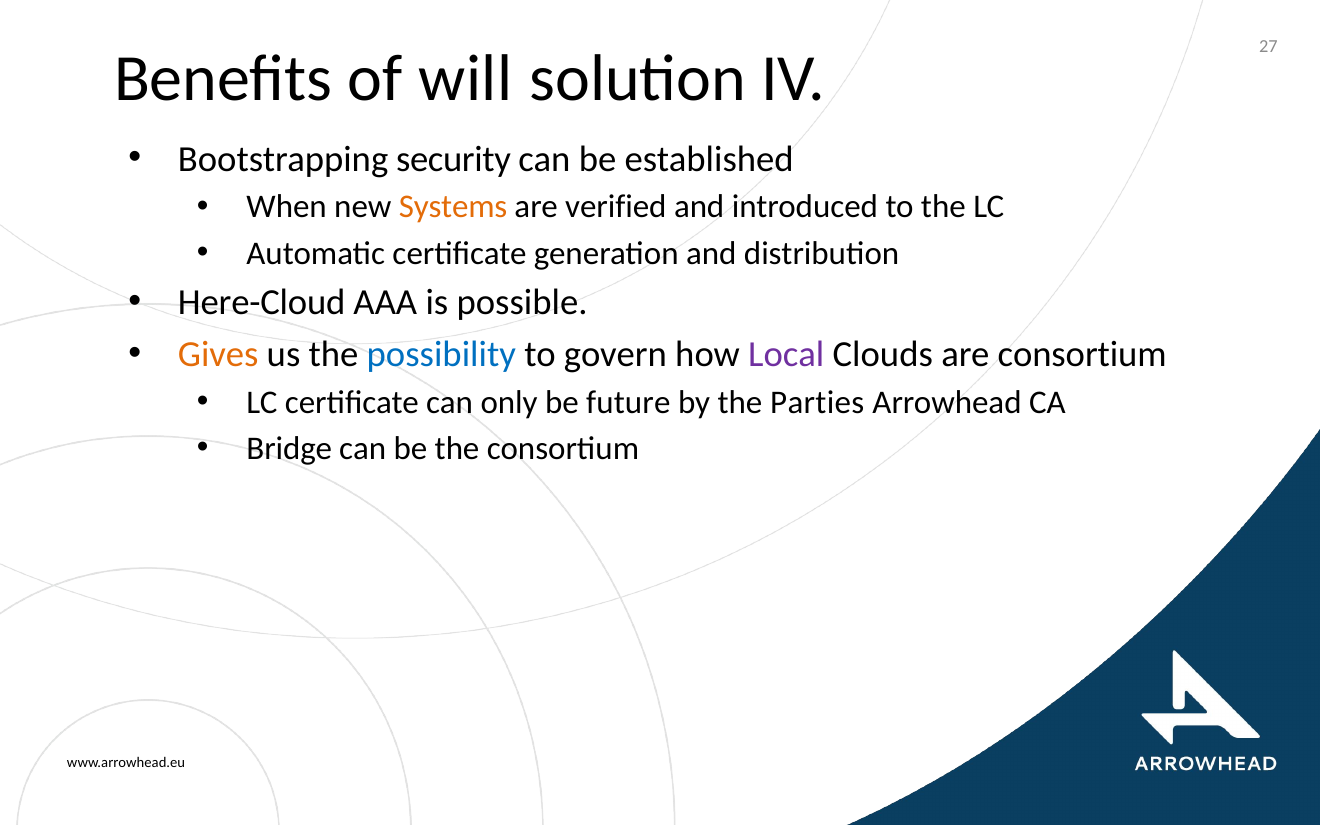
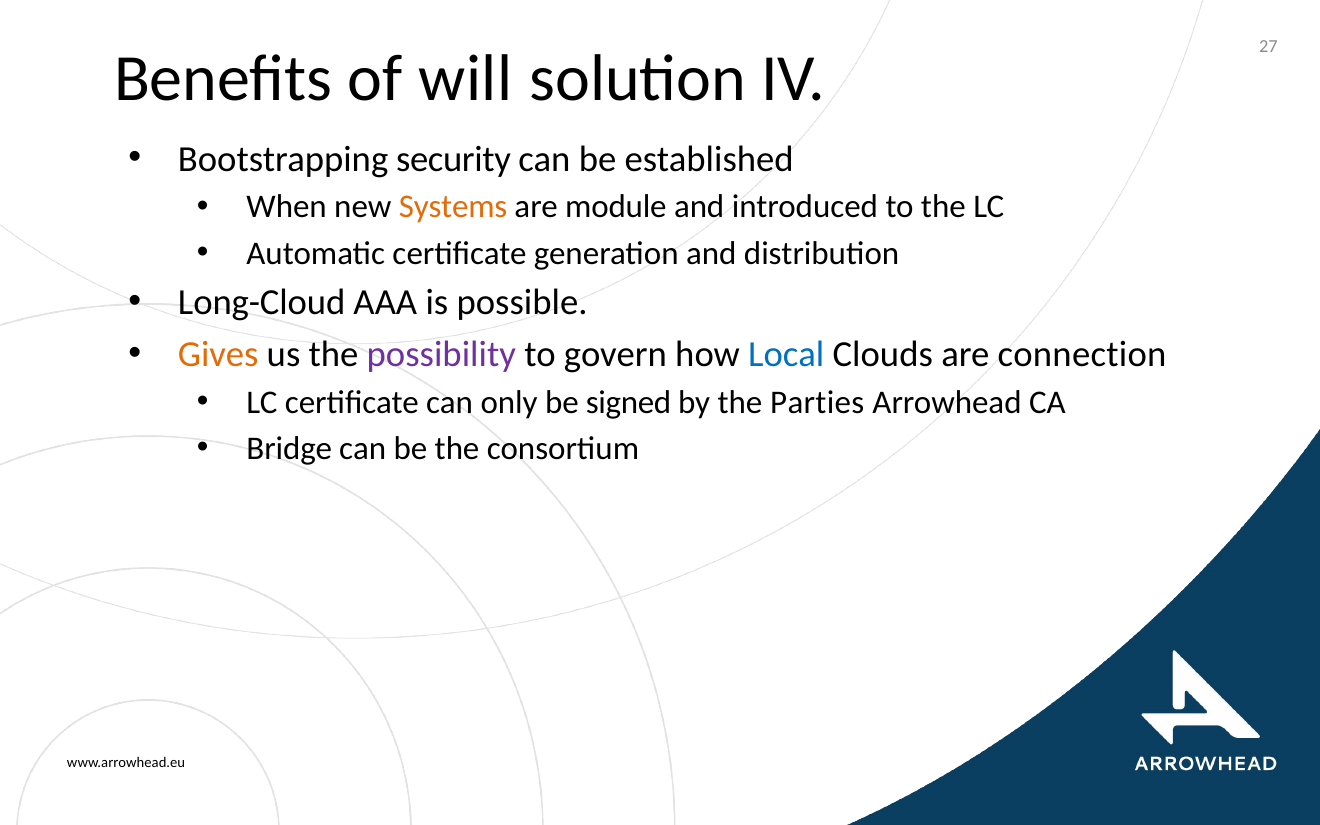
verified: verified -> module
Here-Cloud: Here-Cloud -> Long-Cloud
possibility colour: blue -> purple
Local colour: purple -> blue
are consortium: consortium -> connection
future: future -> signed
